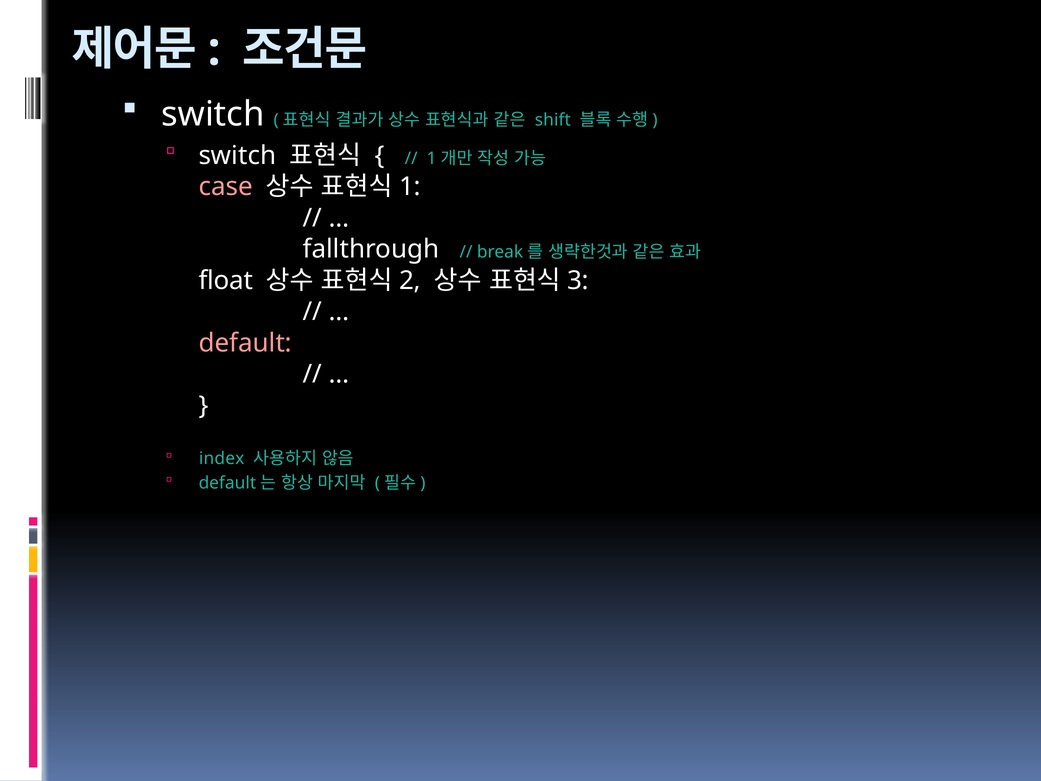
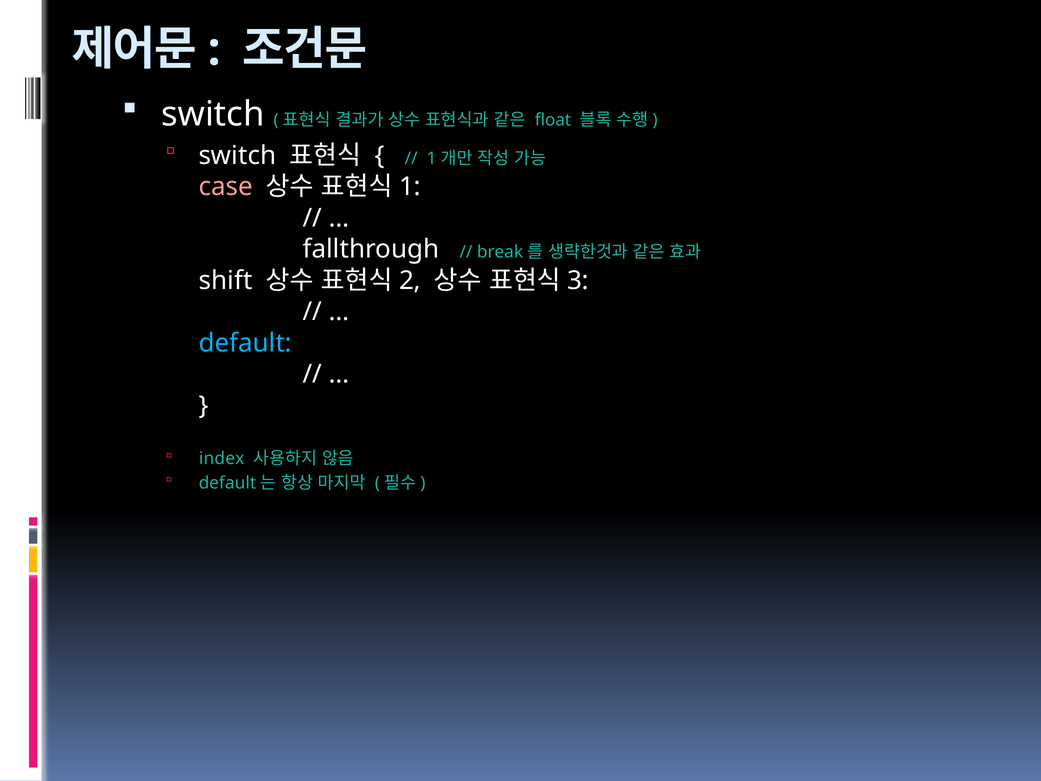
shift: shift -> float
float: float -> shift
default colour: pink -> light blue
